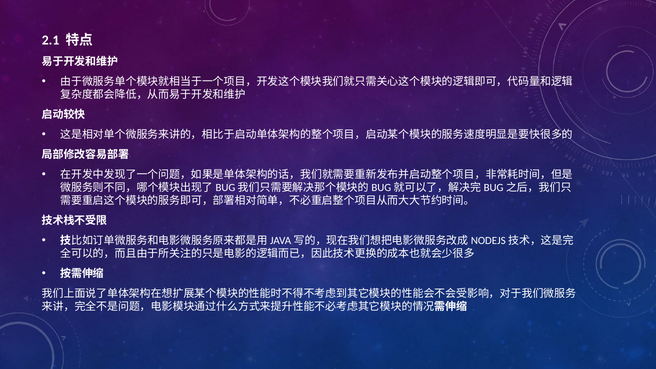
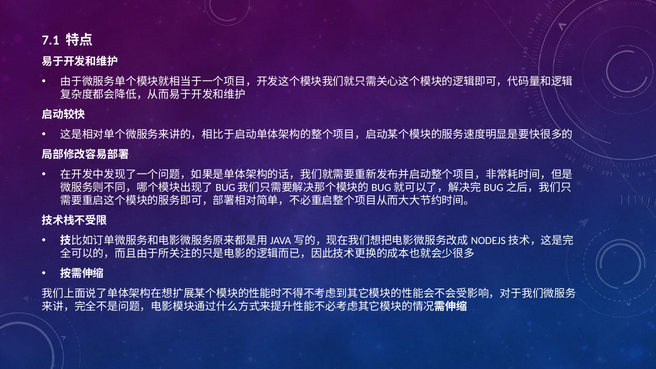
2.1: 2.1 -> 7.1
